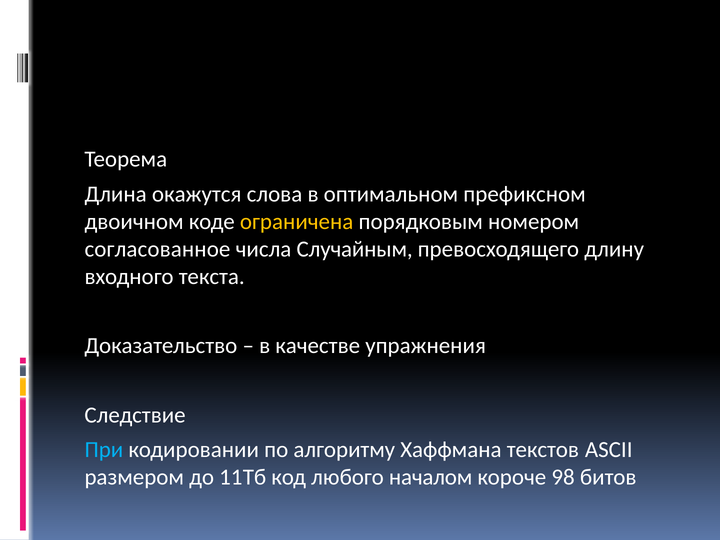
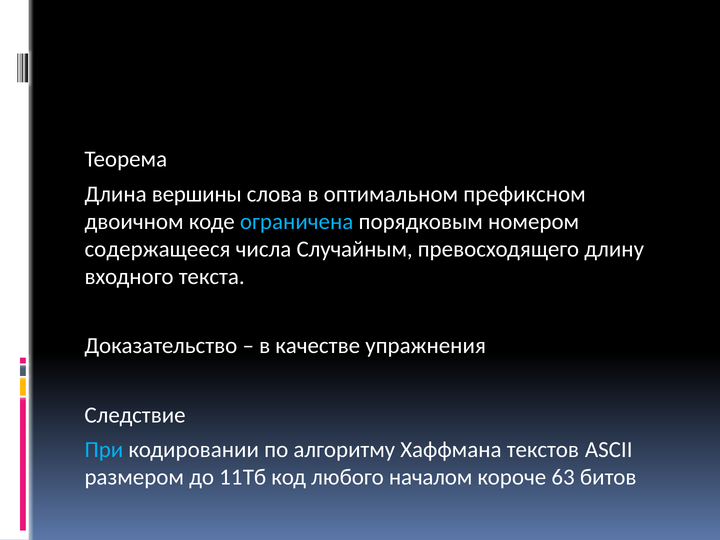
окажутся: окажутся -> вершины
ограничена colour: yellow -> light blue
согласованное: согласованное -> содержащееся
98: 98 -> 63
